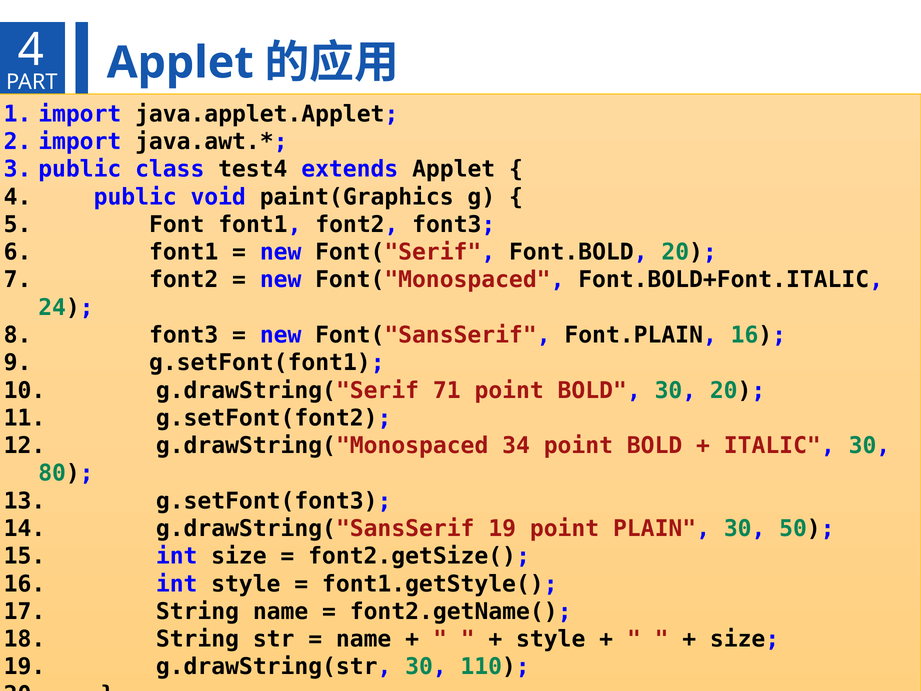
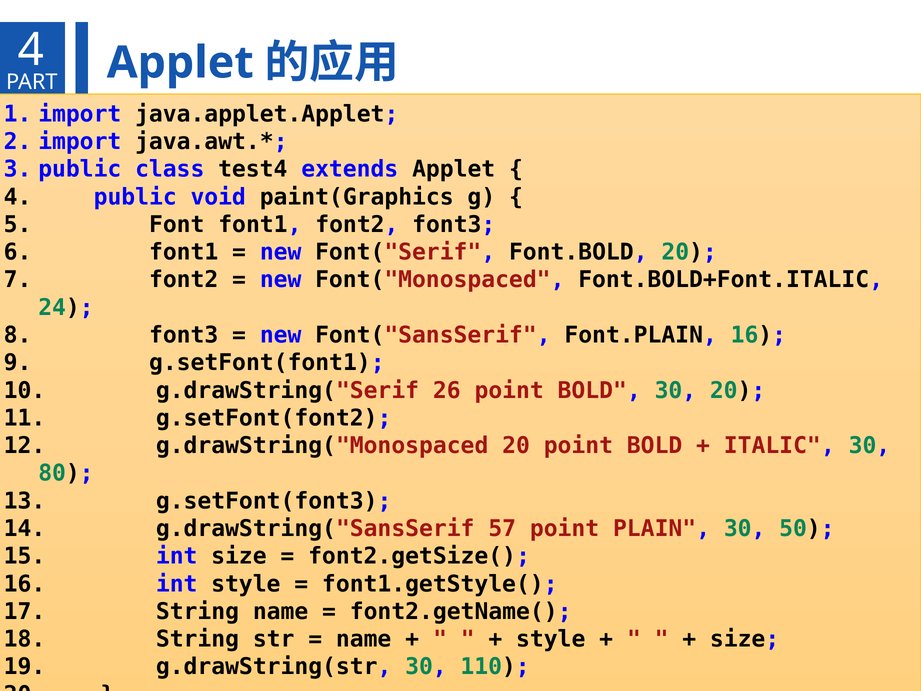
71: 71 -> 26
g.drawString("Monospaced 34: 34 -> 20
g.drawString("SansSerif 19: 19 -> 57
